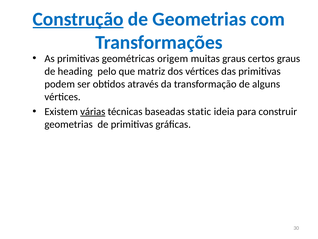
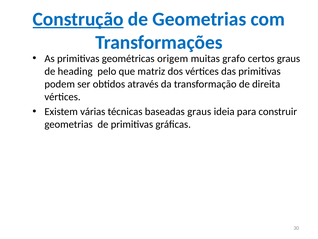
muitas graus: graus -> grafo
alguns: alguns -> direita
várias underline: present -> none
baseadas static: static -> graus
